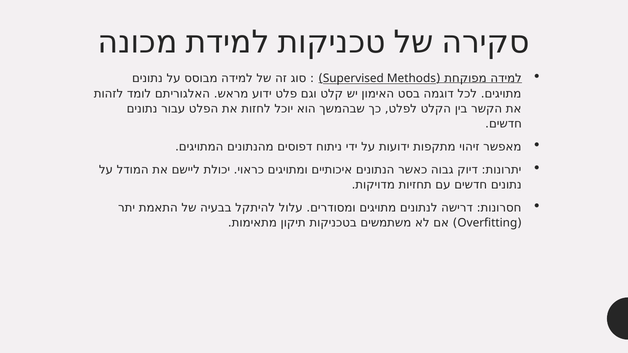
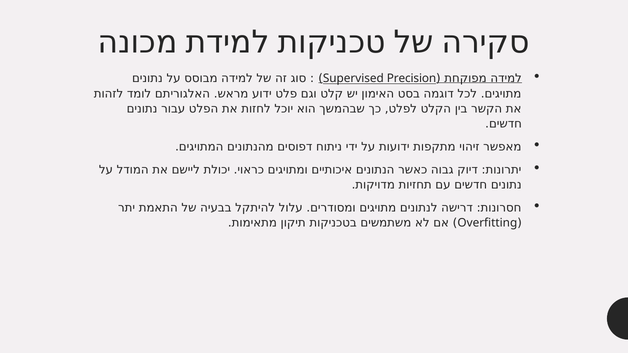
Methods: Methods -> Precision
